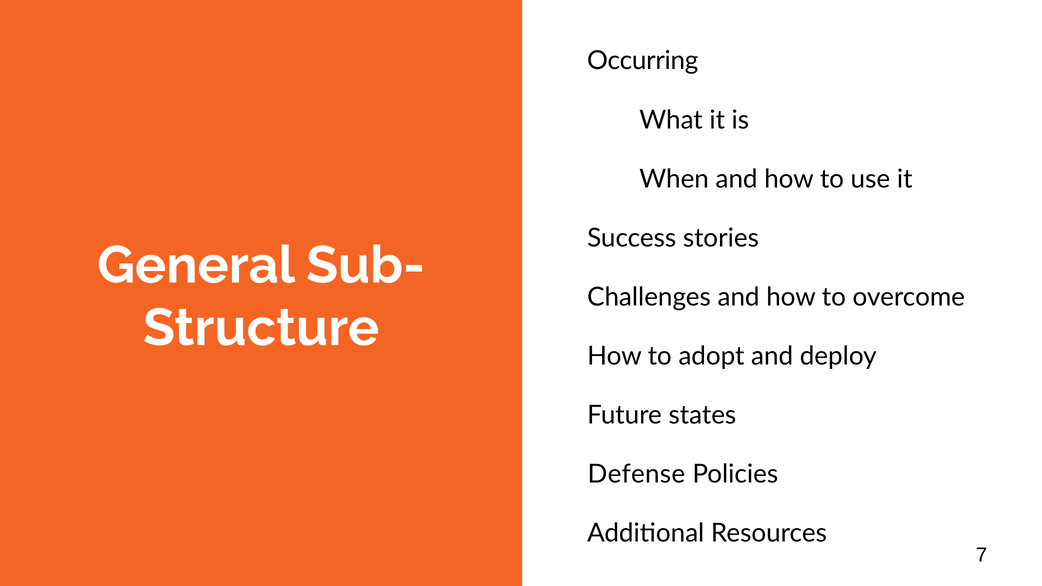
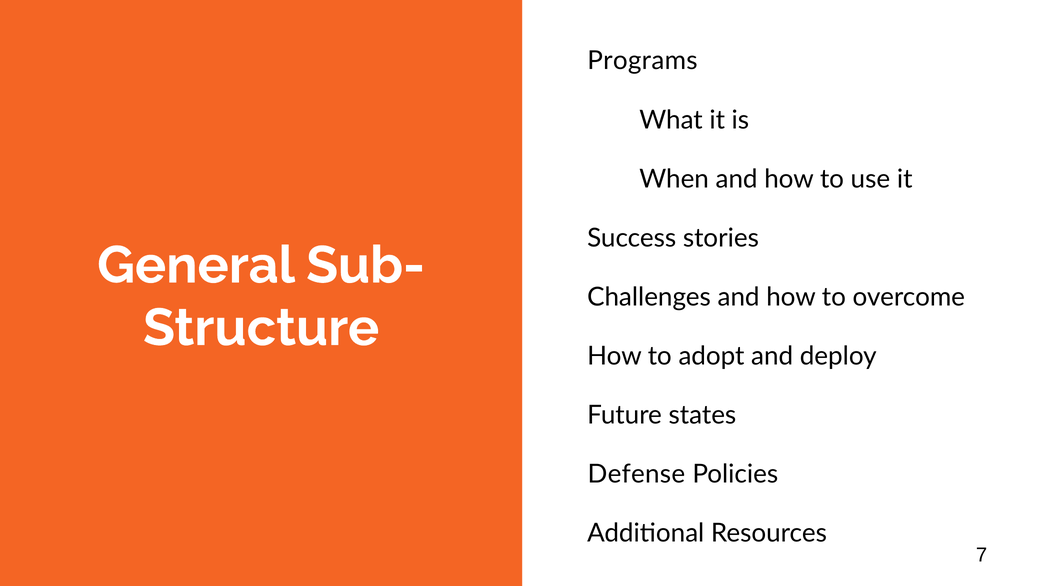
Occurring: Occurring -> Programs
